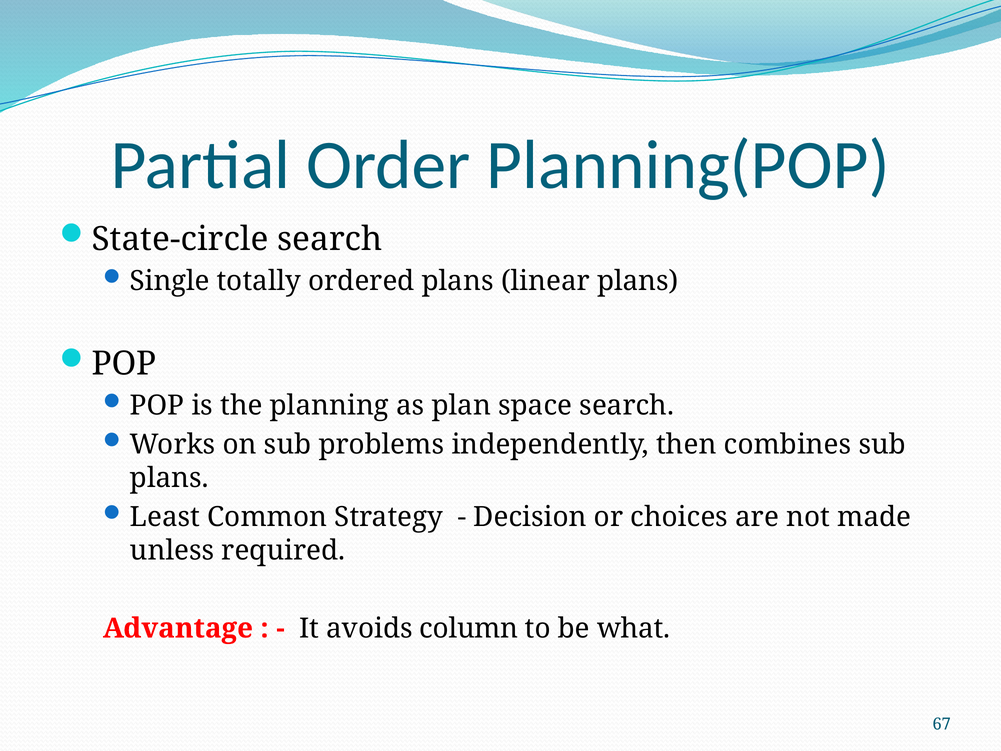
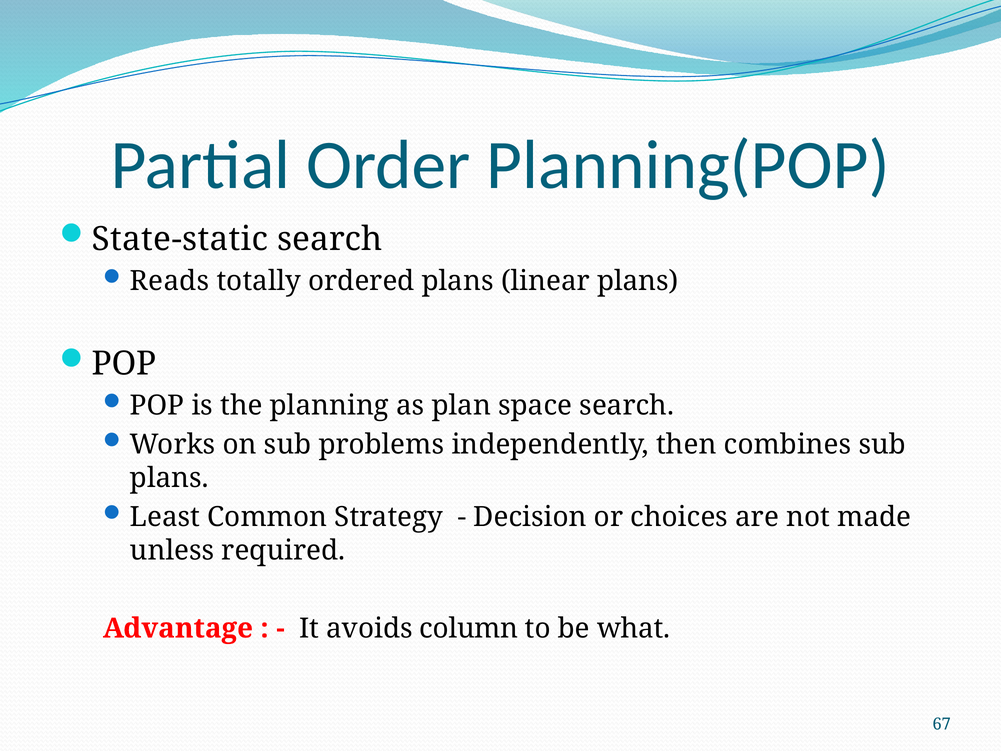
State-circle: State-circle -> State-static
Single: Single -> Reads
